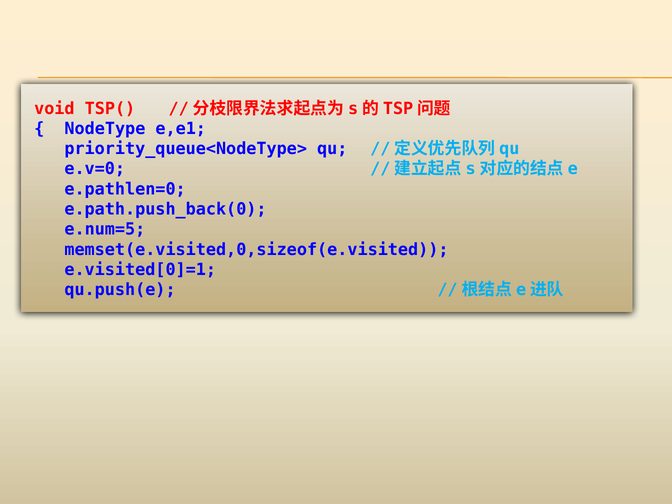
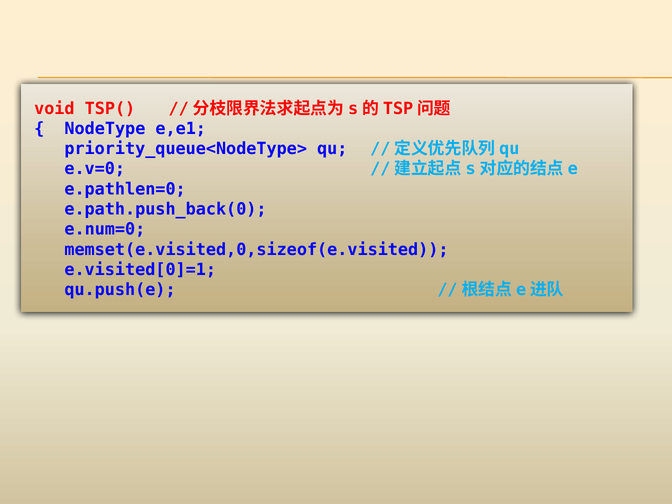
e.num=5: e.num=5 -> e.num=0
